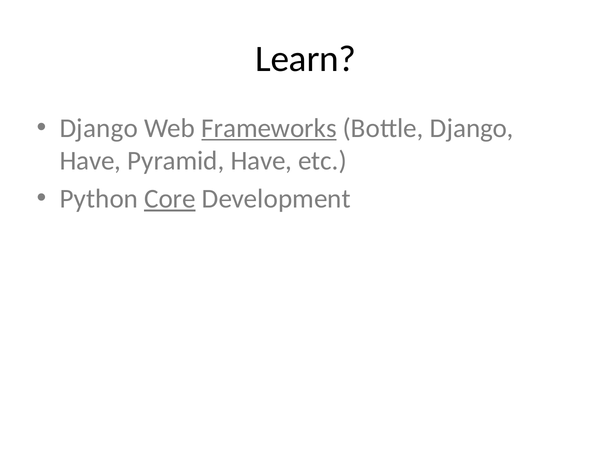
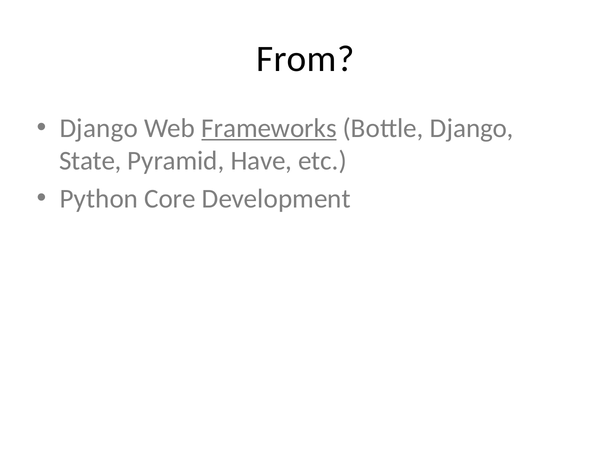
Learn: Learn -> From
Have at (90, 161): Have -> State
Core underline: present -> none
